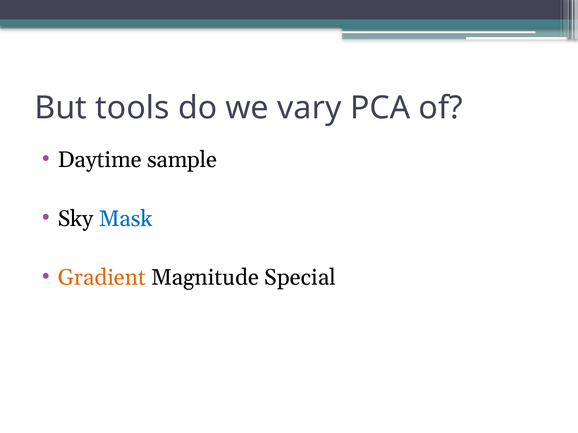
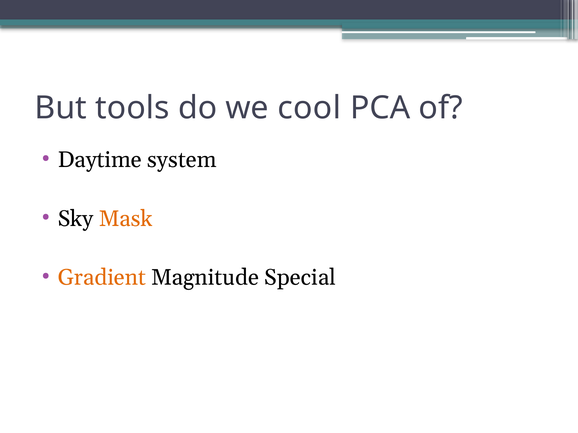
vary: vary -> cool
sample: sample -> system
Mask colour: blue -> orange
